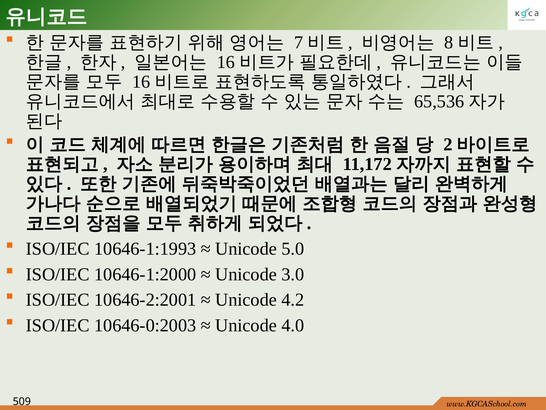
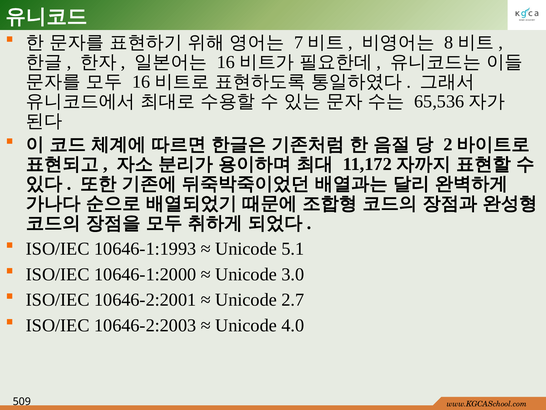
5.0: 5.0 -> 5.1
4.2: 4.2 -> 2.7
10646-0:2003: 10646-0:2003 -> 10646-2:2003
